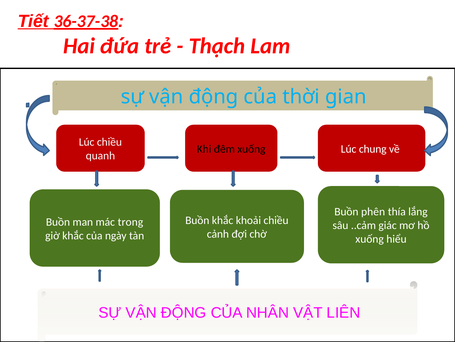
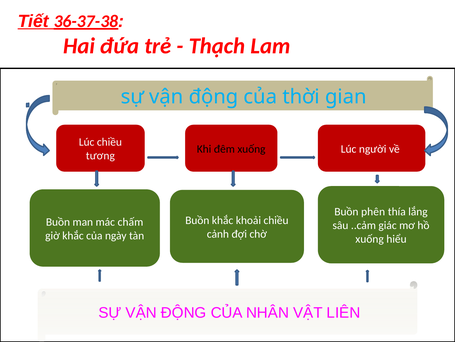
chung: chung -> người
quanh: quanh -> tương
trong: trong -> chấm
